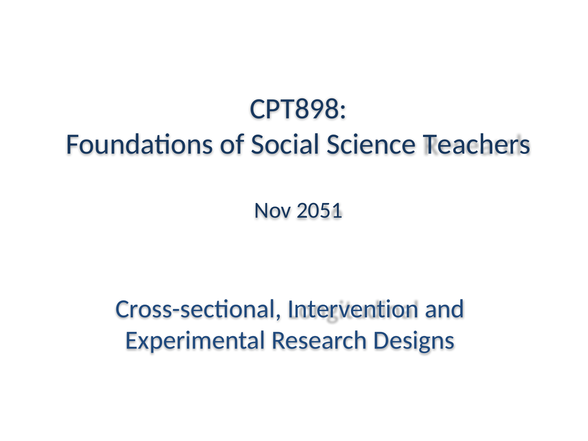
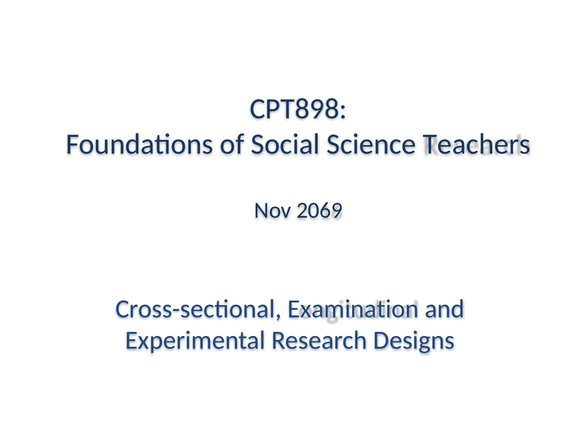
2051: 2051 -> 2069
Intervention: Intervention -> Examination
